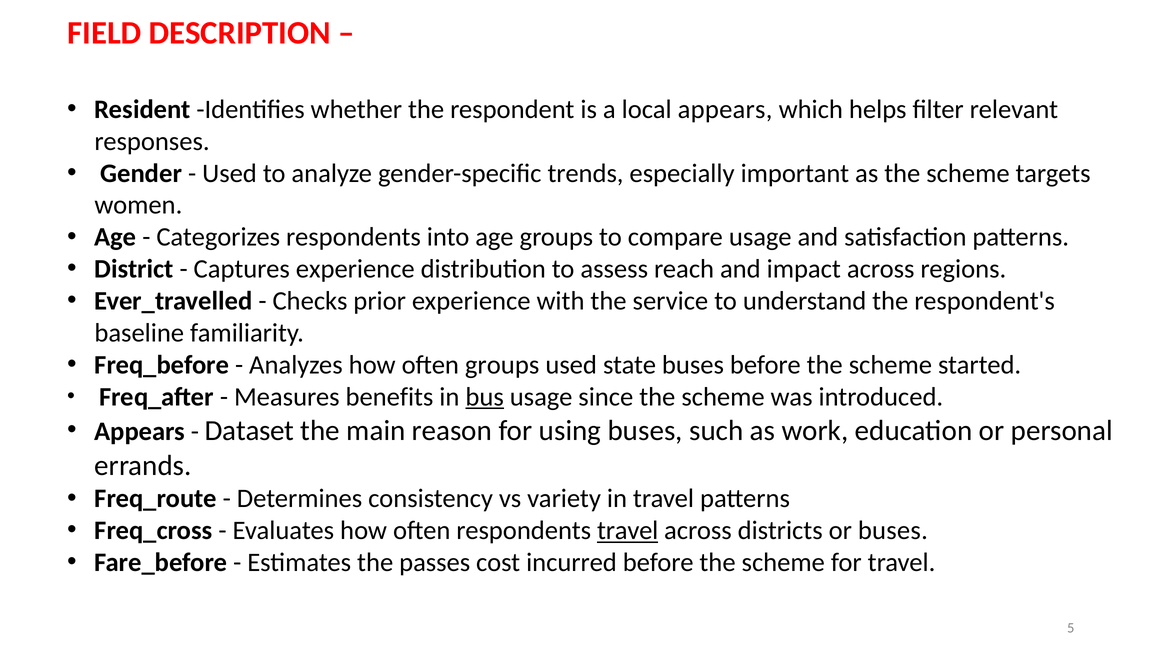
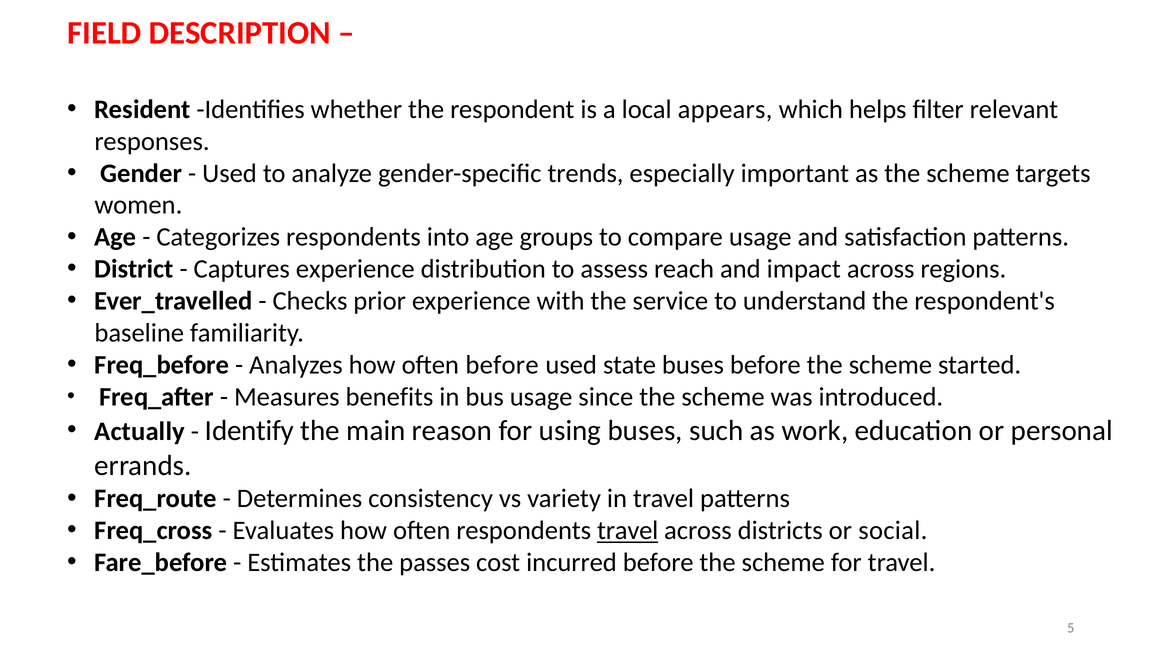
often groups: groups -> before
bus underline: present -> none
Appears at (140, 431): Appears -> Actually
Dataset: Dataset -> Identify
or buses: buses -> social
